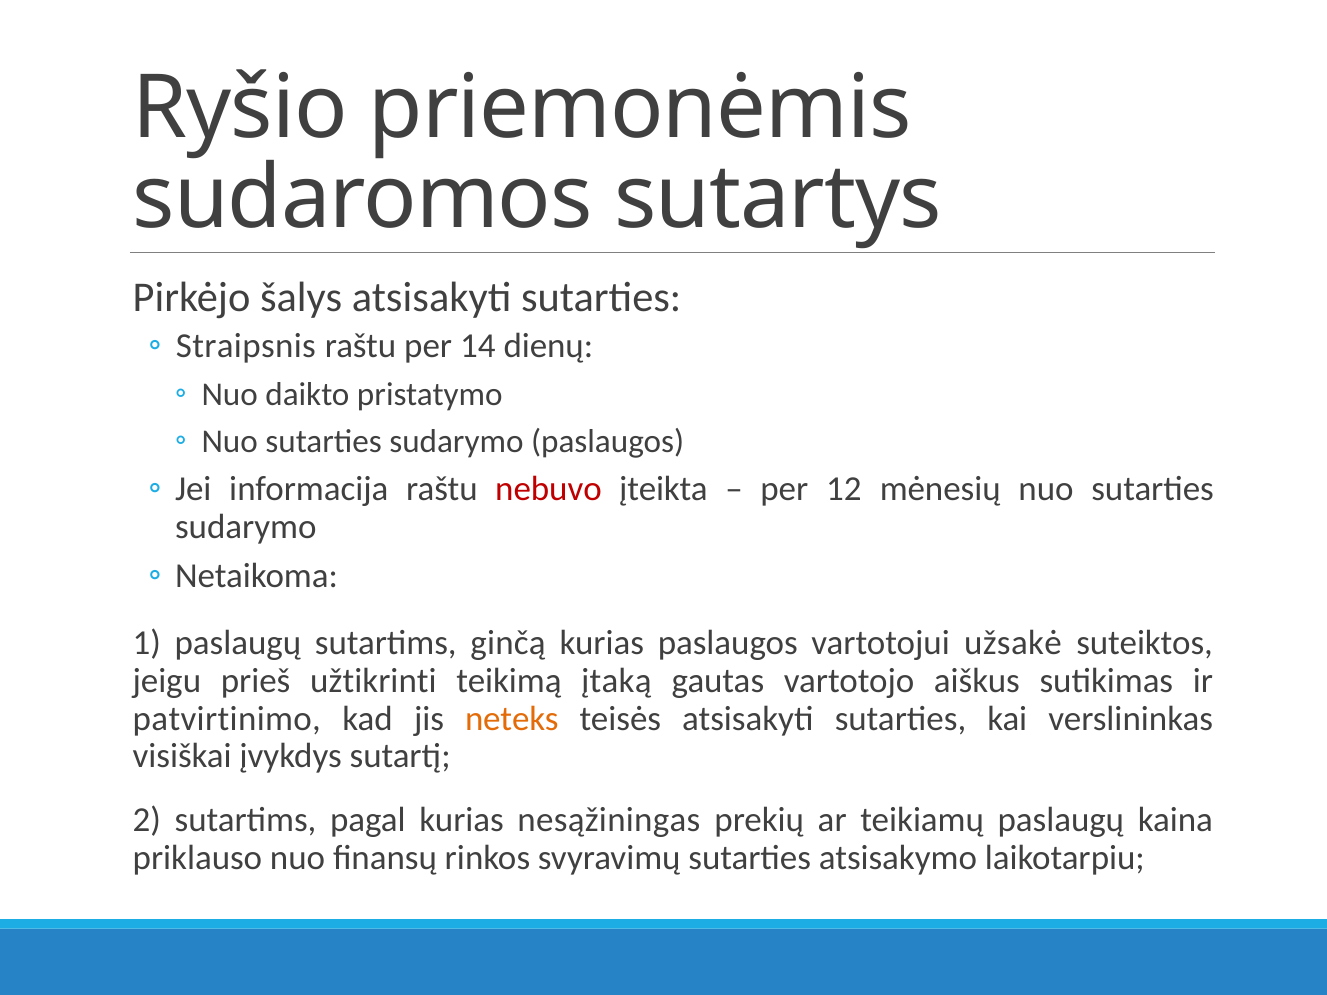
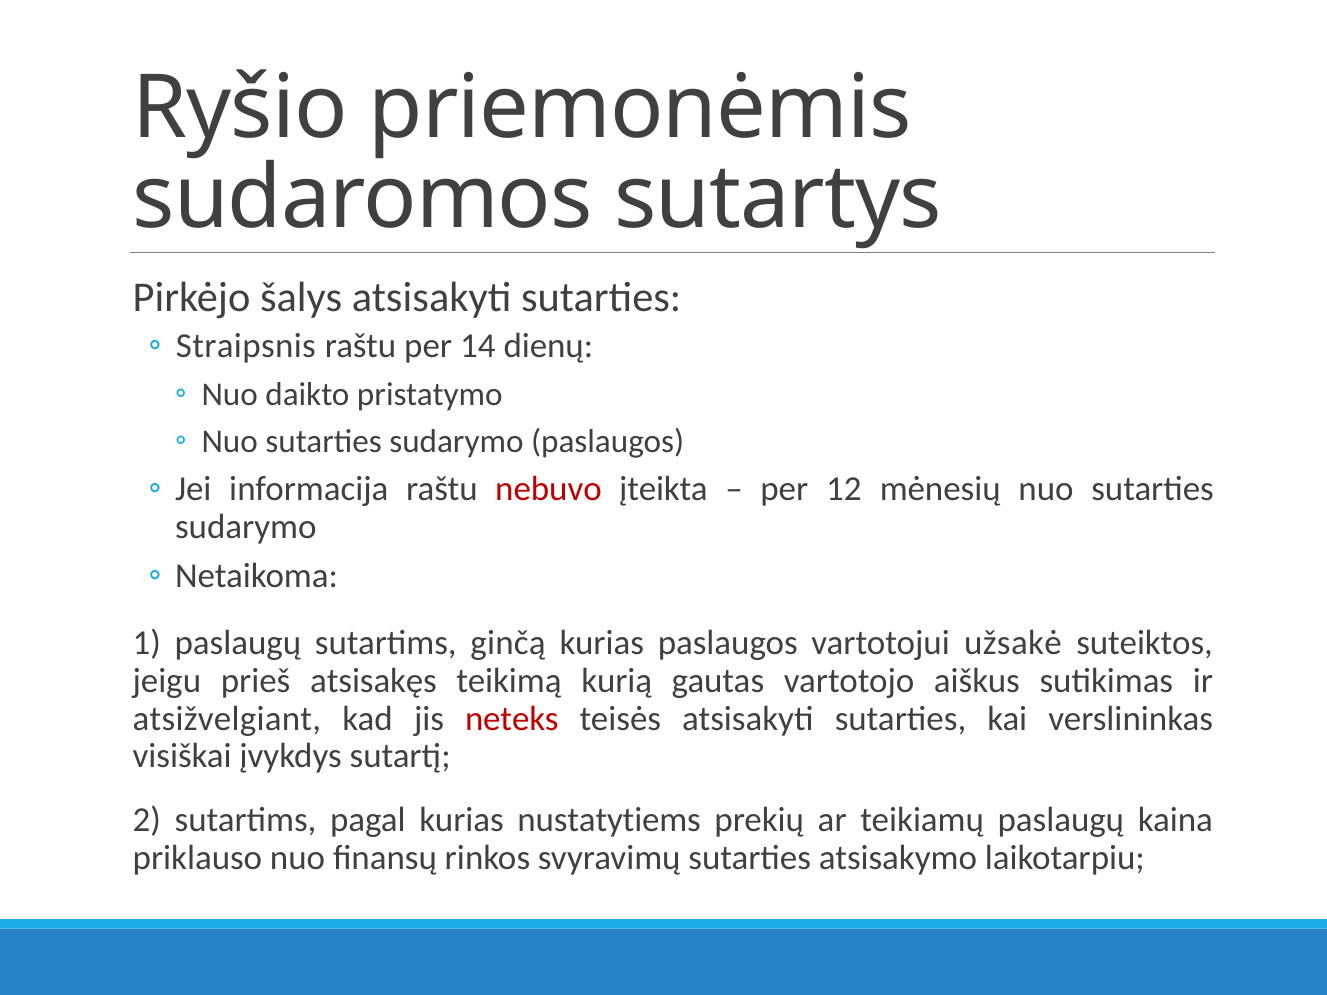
užtikrinti: užtikrinti -> atsisakęs
įtaką: įtaką -> kurią
patvirtinimo: patvirtinimo -> atsižvelgiant
neteks colour: orange -> red
nesąžiningas: nesąžiningas -> nustatytiems
